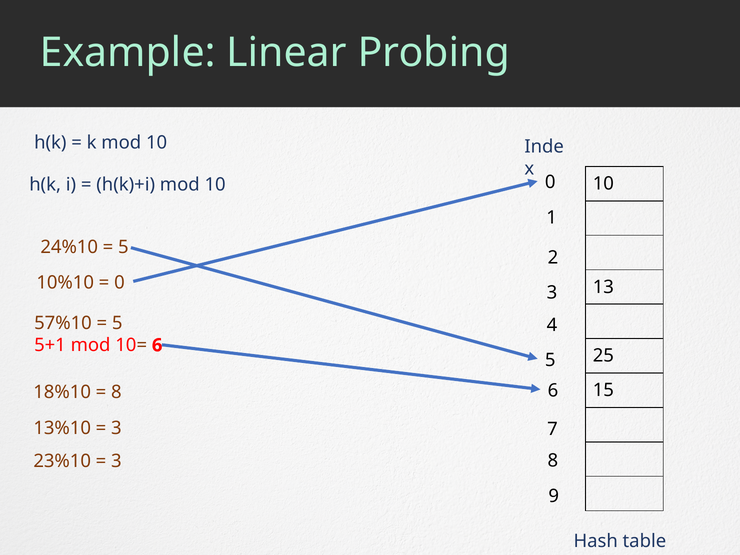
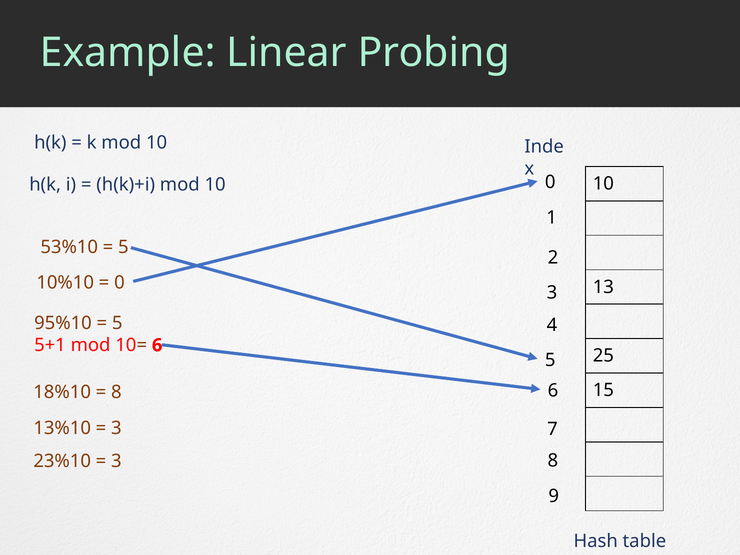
24%10: 24%10 -> 53%10
57%10: 57%10 -> 95%10
